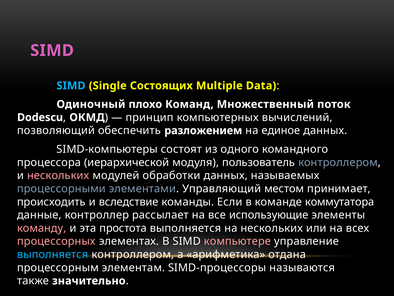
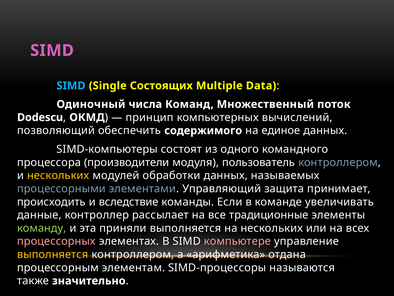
плохо: плохо -> числа
разложением: разложением -> содержимого
иерархической: иерархической -> производители
нескольких at (58, 175) colour: pink -> yellow
местом: местом -> защита
коммутатора: коммутатора -> увеличивать
использующие: использующие -> традиционные
команду colour: pink -> light green
простота: простота -> приняли
выполняется at (53, 254) colour: light blue -> yellow
